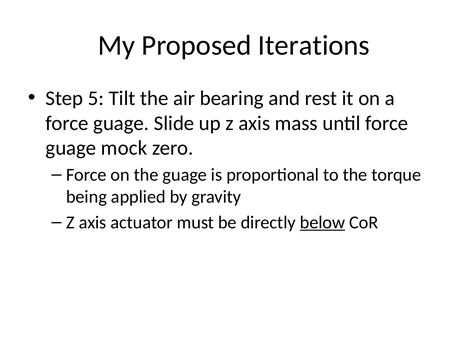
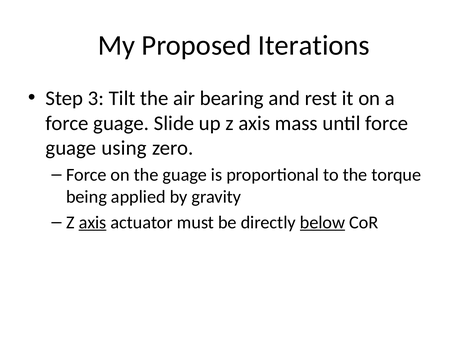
5: 5 -> 3
mock: mock -> using
axis at (93, 222) underline: none -> present
